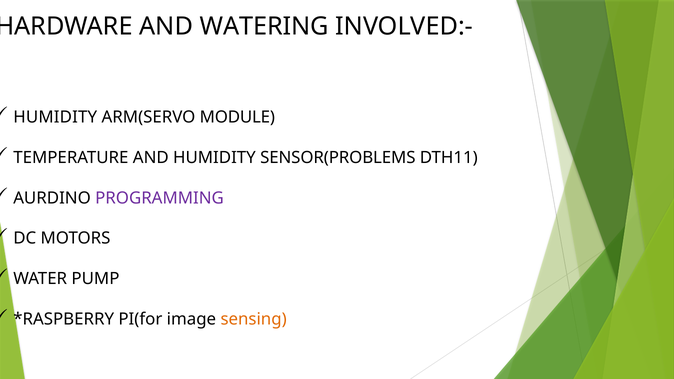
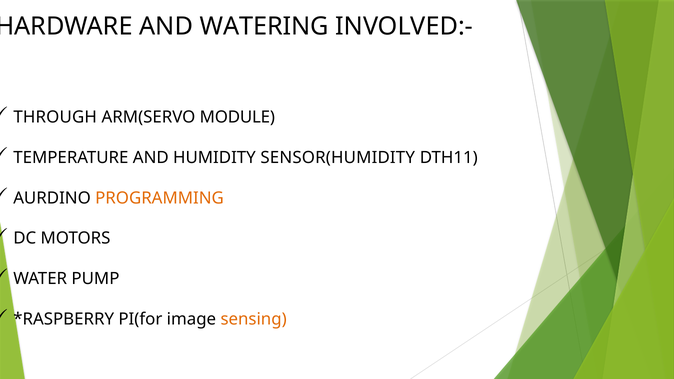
HUMIDITY at (55, 117): HUMIDITY -> THROUGH
SENSOR(PROBLEMS: SENSOR(PROBLEMS -> SENSOR(HUMIDITY
PROGRAMMING colour: purple -> orange
